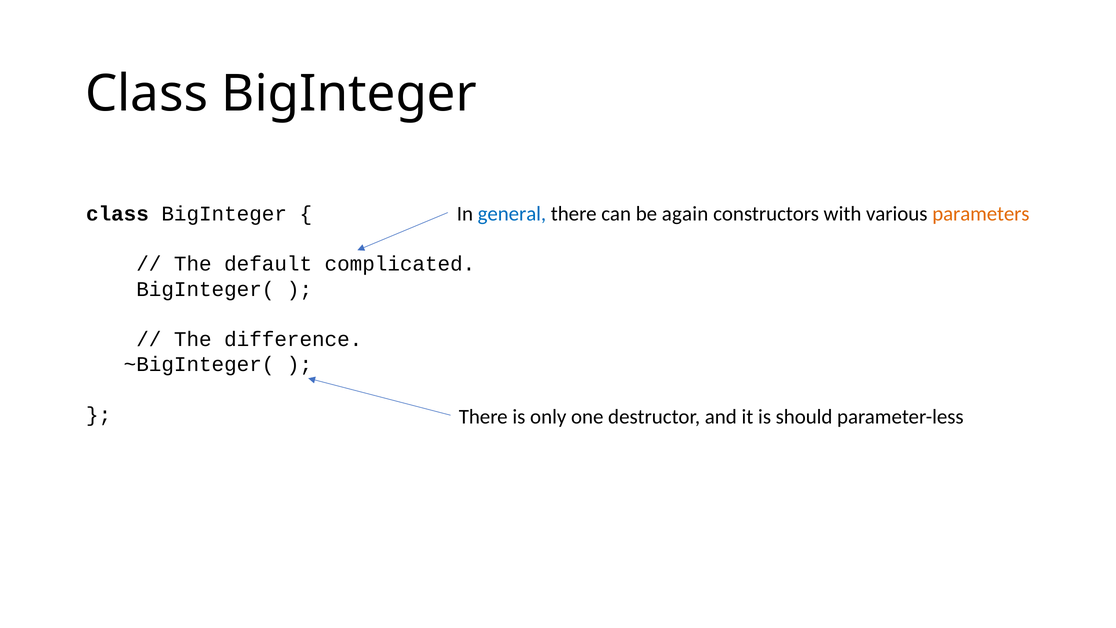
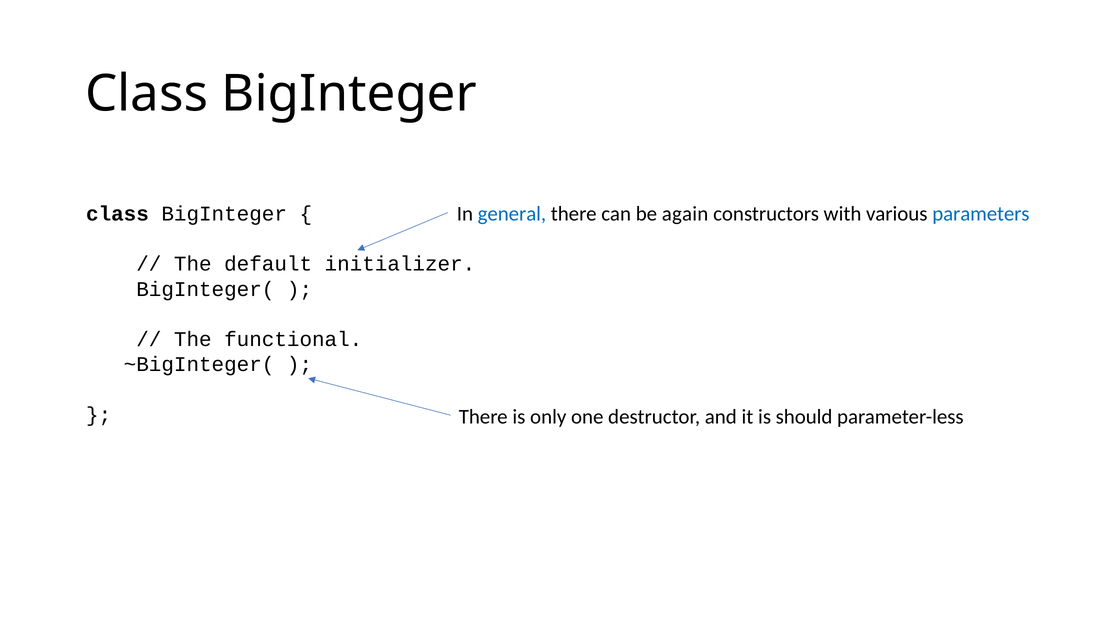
parameters colour: orange -> blue
complicated: complicated -> initializer
difference: difference -> functional
